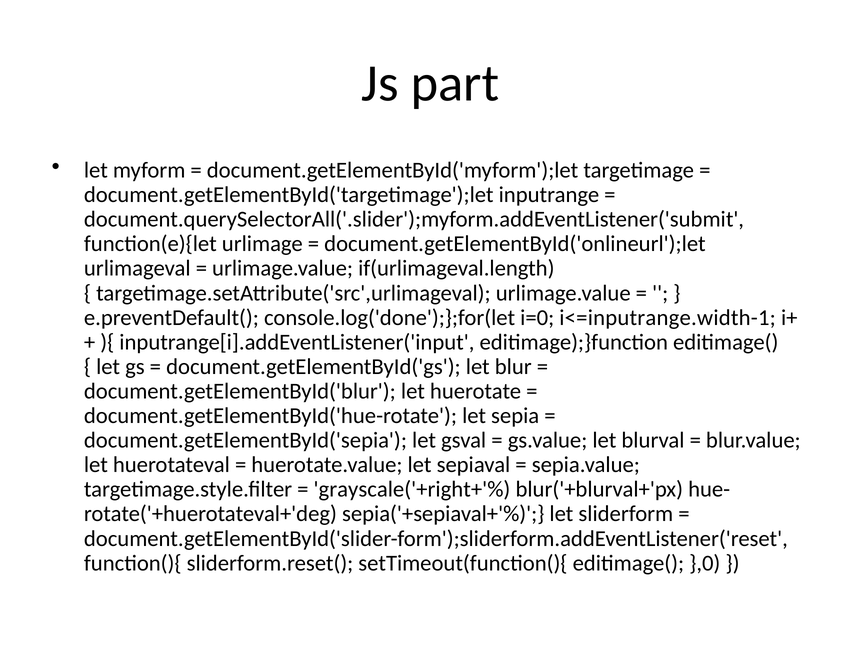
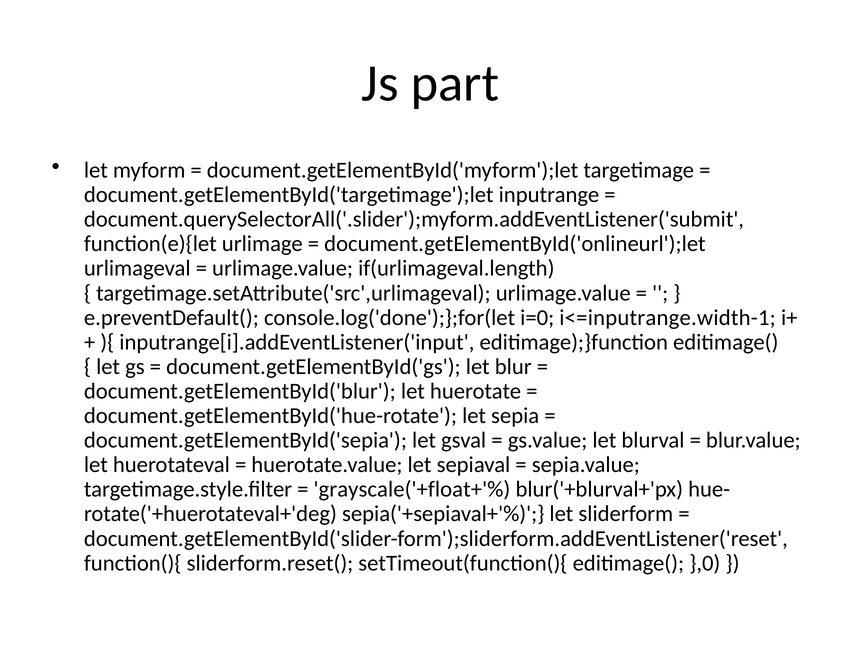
grayscale('+right+'%: grayscale('+right+'% -> grayscale('+float+'%
